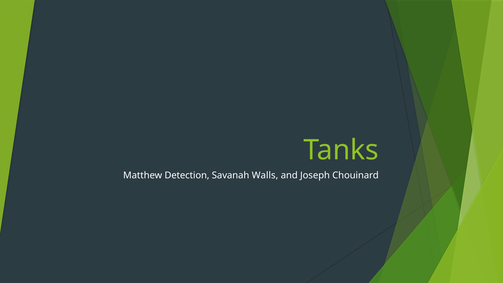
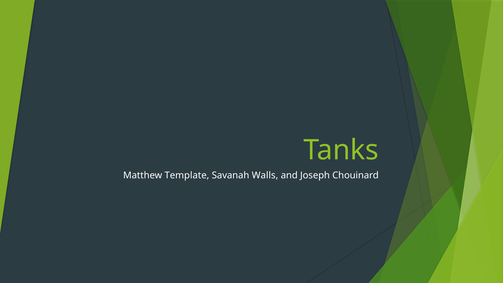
Detection: Detection -> Template
